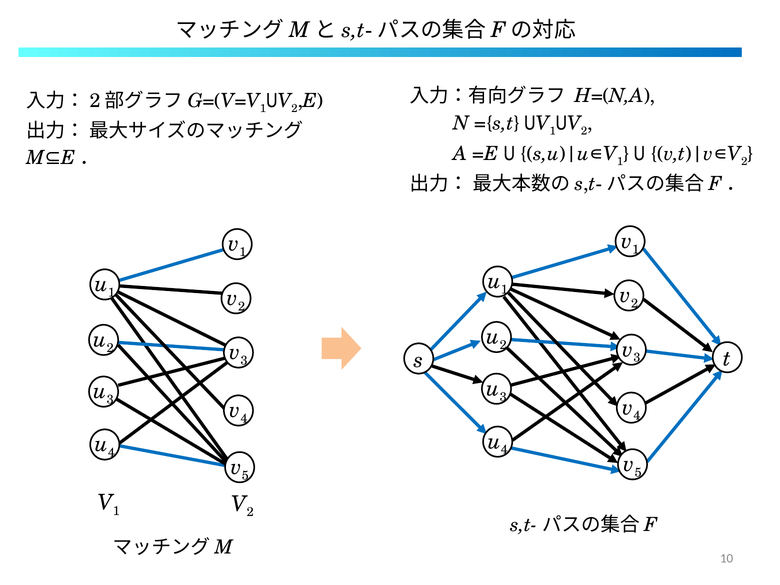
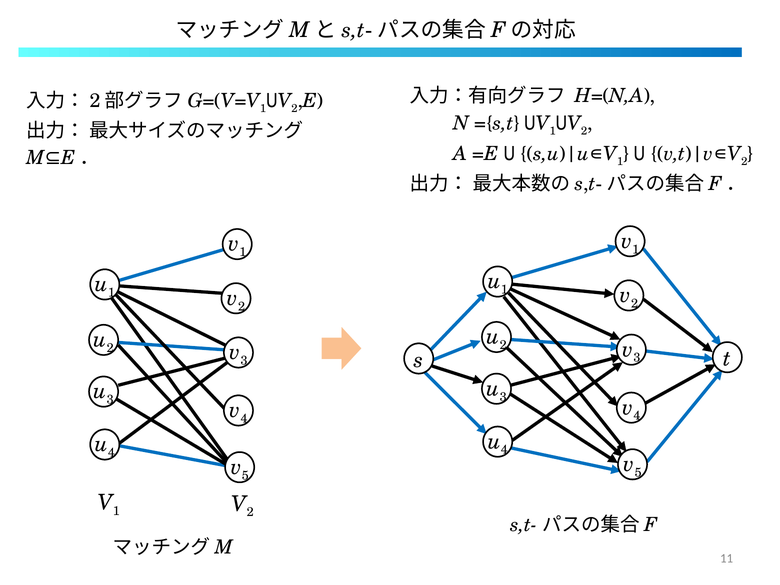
10: 10 -> 11
